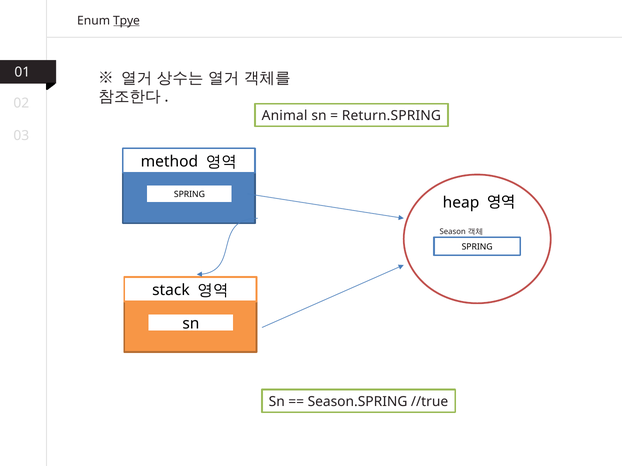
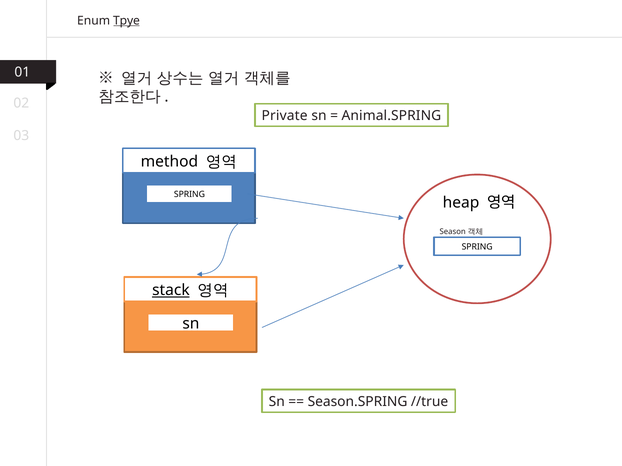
Animal: Animal -> Private
Return.SPRING: Return.SPRING -> Animal.SPRING
stack underline: none -> present
